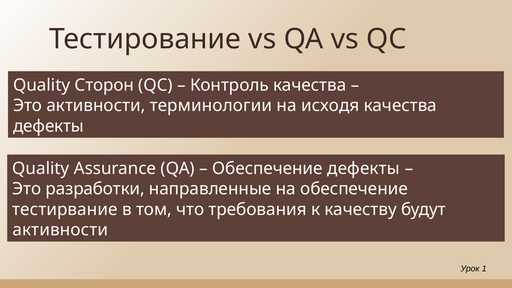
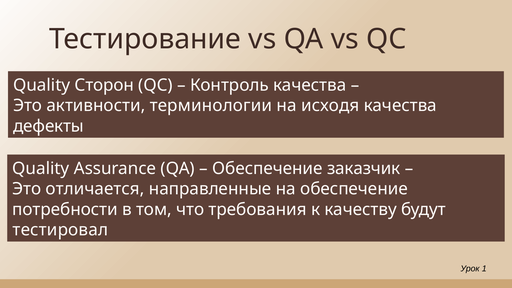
Обеспечение дефекты: дефекты -> заказчик
разработки: разработки -> отличается
тестирвание: тестирвание -> потребности
активности at (60, 230): активности -> тестировал
